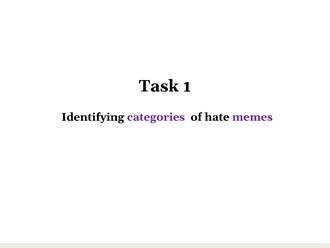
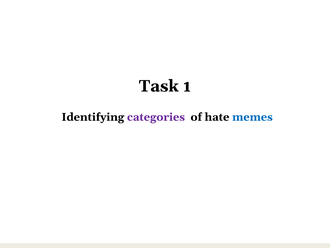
memes colour: purple -> blue
